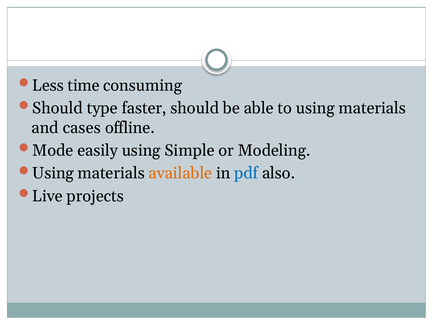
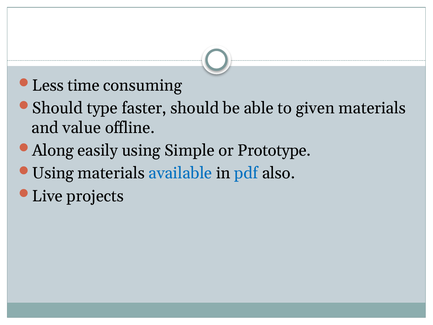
to using: using -> given
cases: cases -> value
Mode: Mode -> Along
Modeling: Modeling -> Prototype
available colour: orange -> blue
